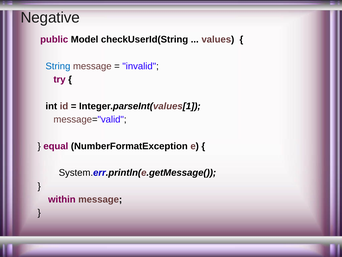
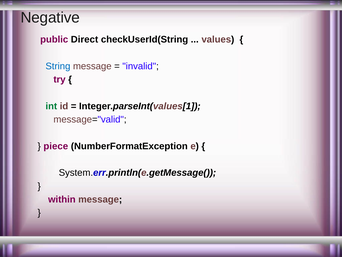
Model: Model -> Direct
int colour: black -> green
equal: equal -> piece
